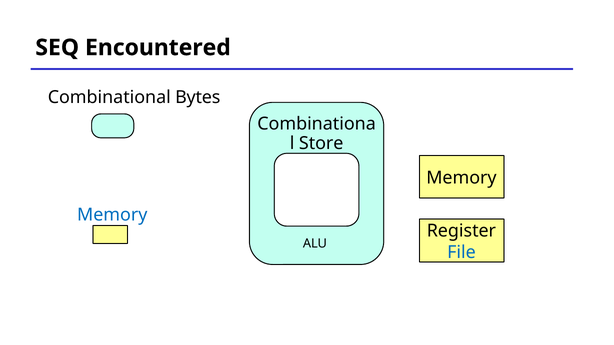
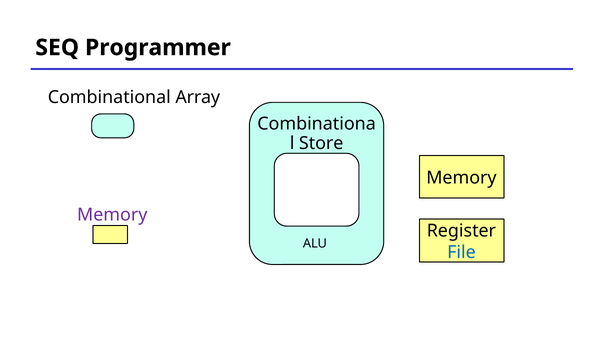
Encountered: Encountered -> Programmer
Bytes: Bytes -> Array
Memory at (112, 215) colour: blue -> purple
